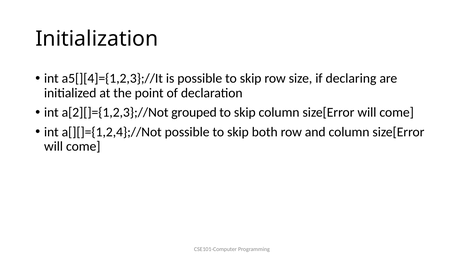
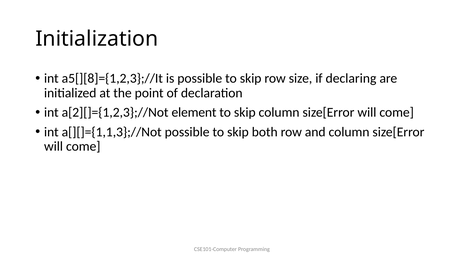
a5[][4]={1,2,3};//It: a5[][4]={1,2,3};//It -> a5[][8]={1,2,3};//It
grouped: grouped -> element
a[][]={1,2,4};//Not: a[][]={1,2,4};//Not -> a[][]={1,1,3};//Not
